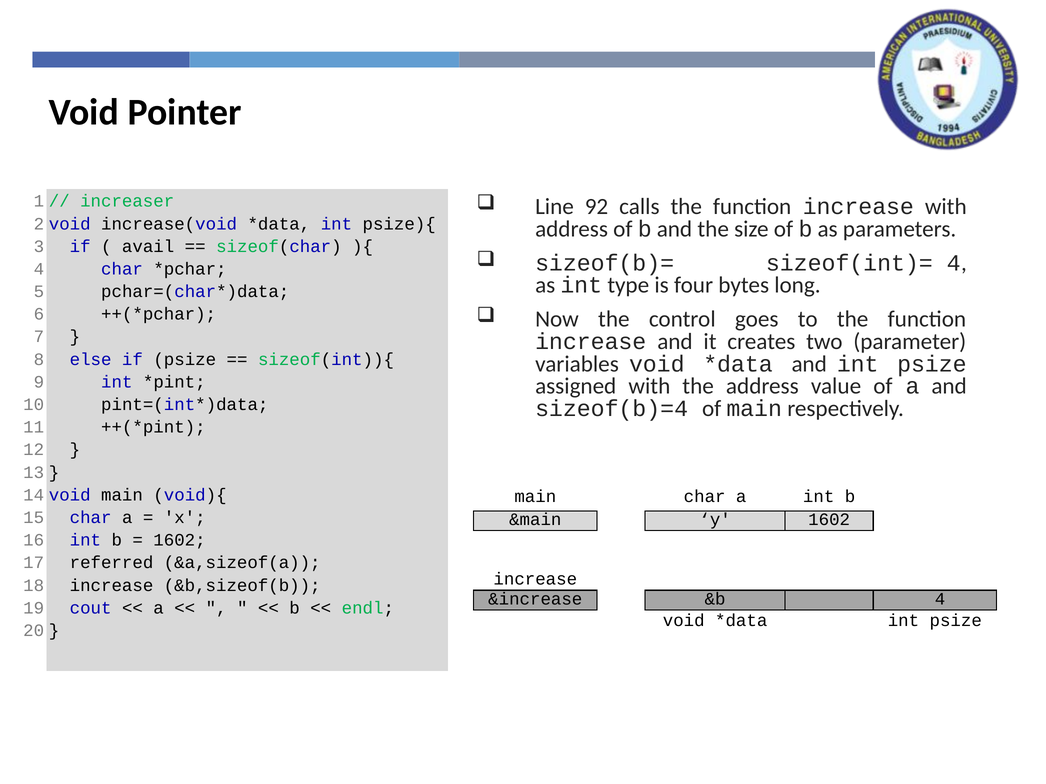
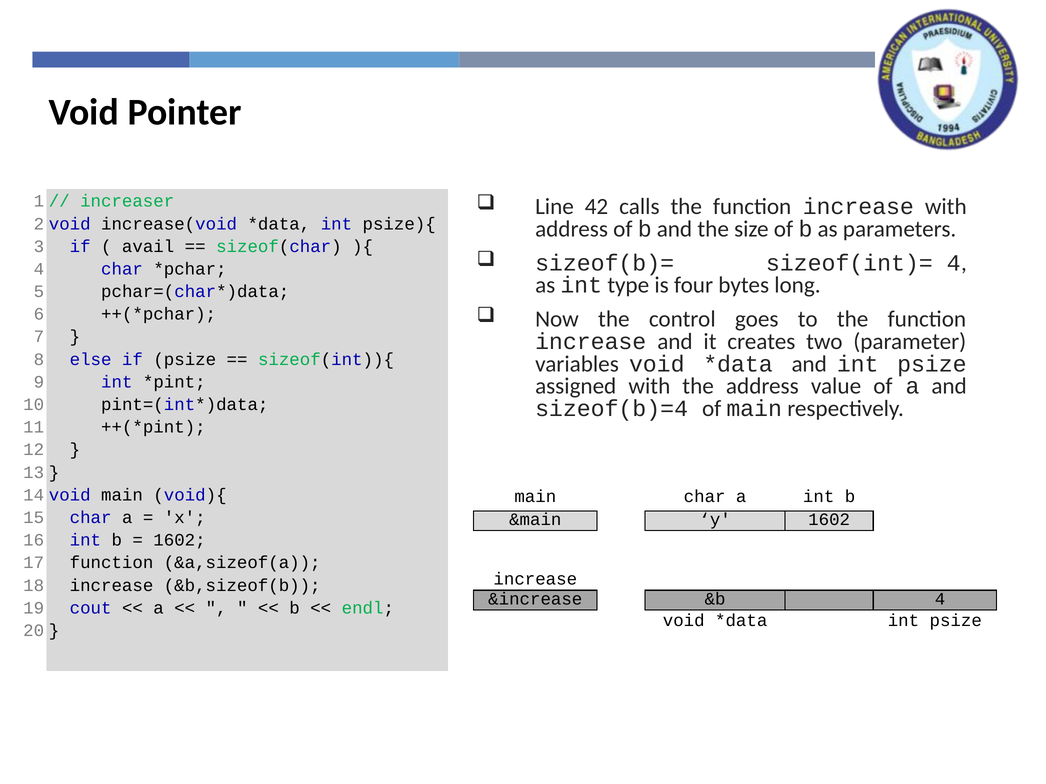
92: 92 -> 42
referred at (112, 563): referred -> function
